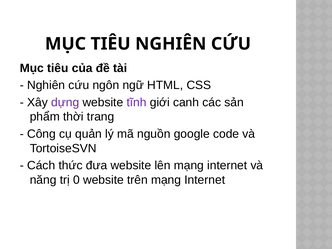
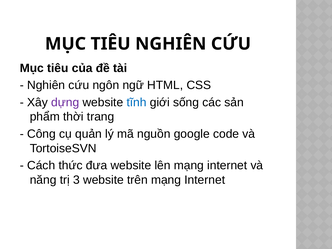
tĩnh colour: purple -> blue
canh: canh -> sống
0: 0 -> 3
